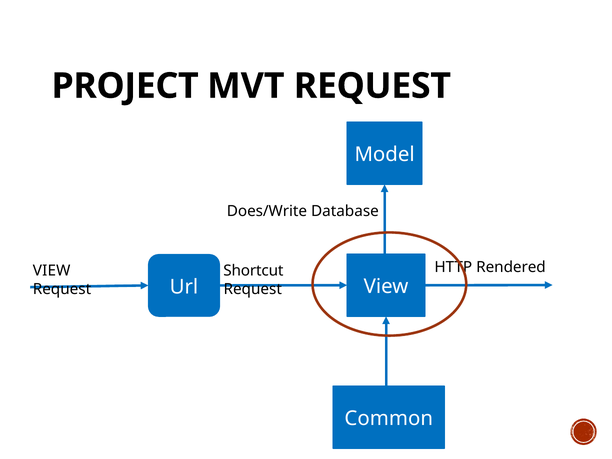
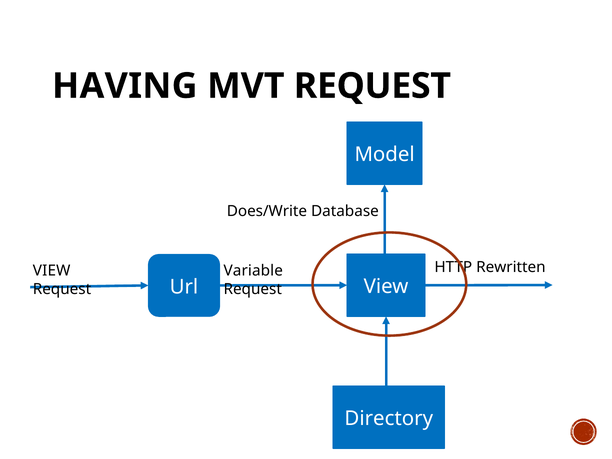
PROJECT: PROJECT -> HAVING
Rendered: Rendered -> Rewritten
Shortcut: Shortcut -> Variable
Common: Common -> Directory
